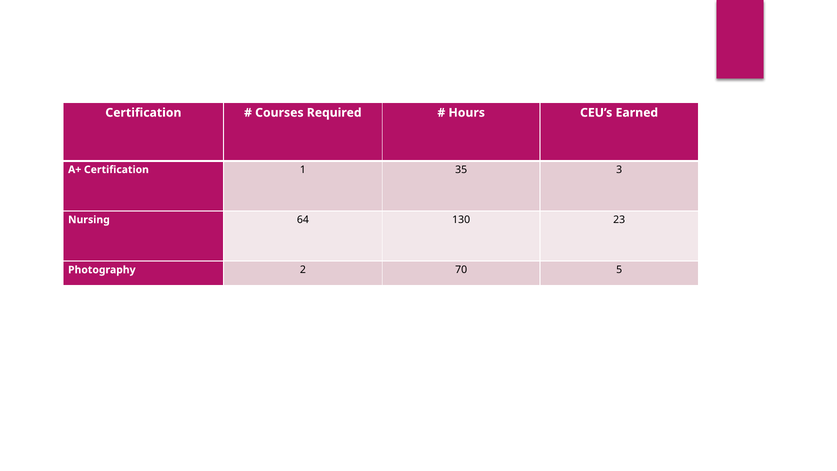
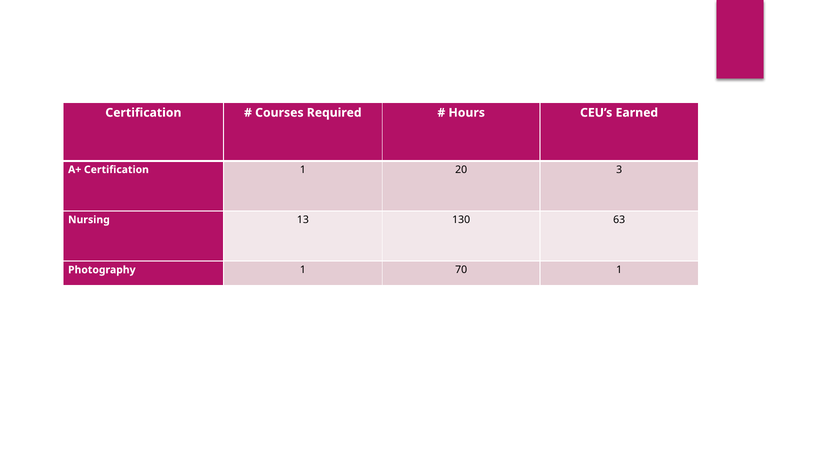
35: 35 -> 20
64: 64 -> 13
23: 23 -> 63
Photography 2: 2 -> 1
70 5: 5 -> 1
